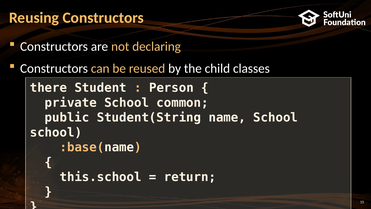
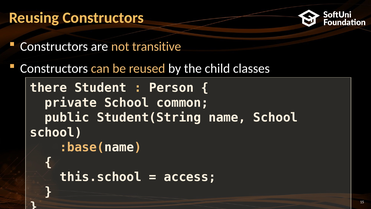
declaring: declaring -> transitive
return: return -> access
